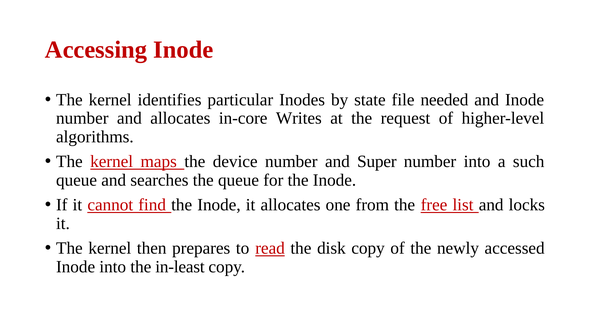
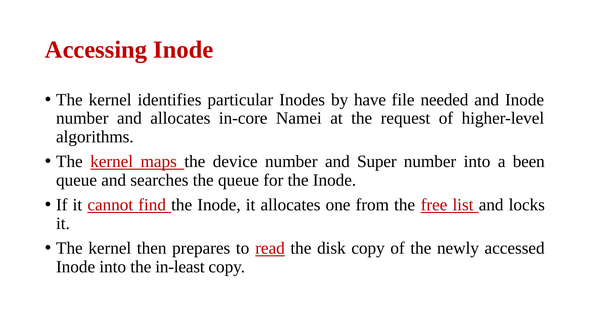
state: state -> have
Writes: Writes -> Namei
such: such -> been
